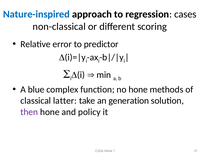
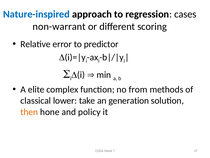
non-classical: non-classical -> non-warrant
blue: blue -> elite
no hone: hone -> from
latter: latter -> lower
then colour: purple -> orange
